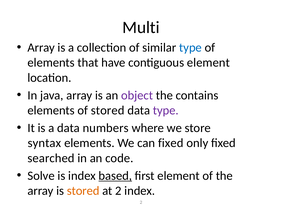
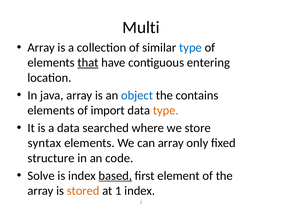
that underline: none -> present
contiguous element: element -> entering
object colour: purple -> blue
of stored: stored -> import
type at (166, 110) colour: purple -> orange
numbers: numbers -> searched
can fixed: fixed -> array
searched: searched -> structure
at 2: 2 -> 1
